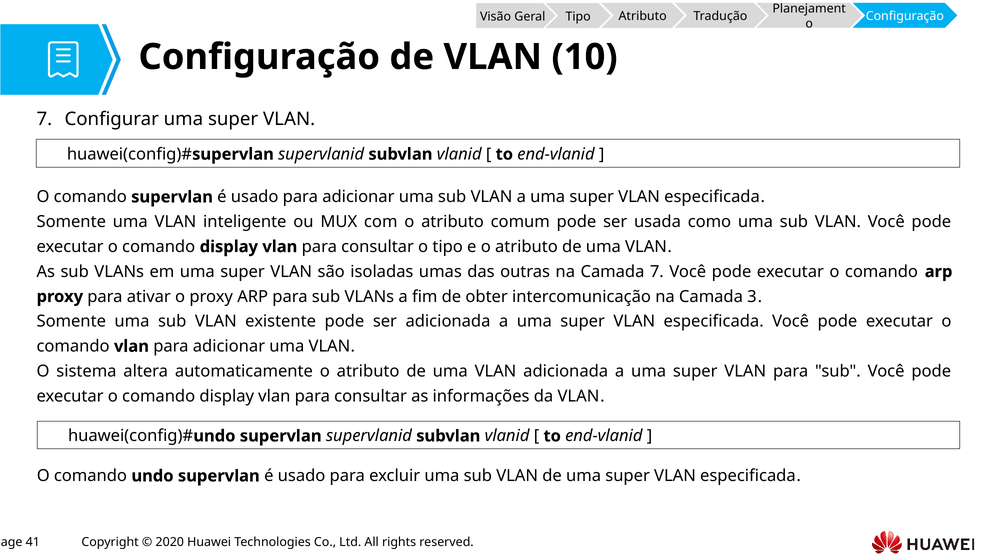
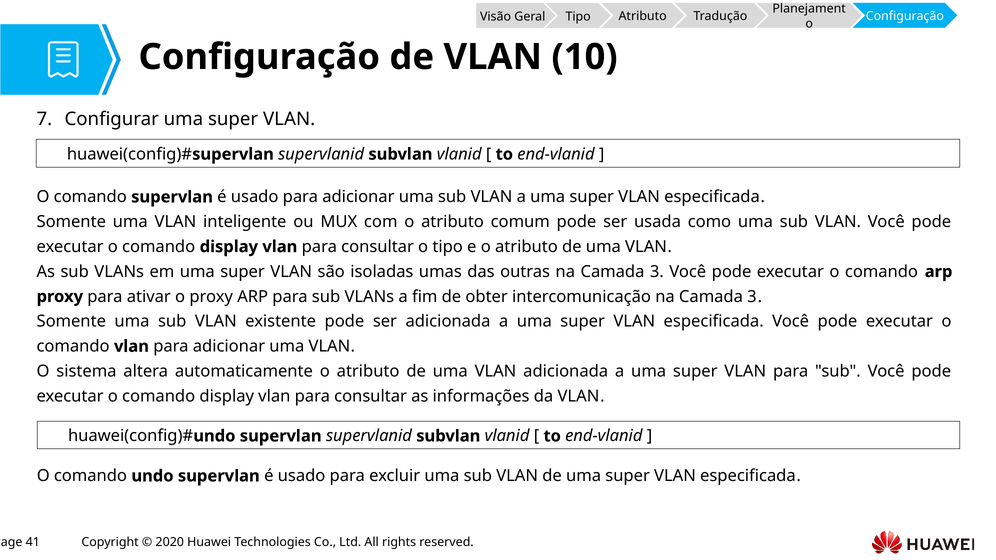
outras na Camada 7: 7 -> 3
